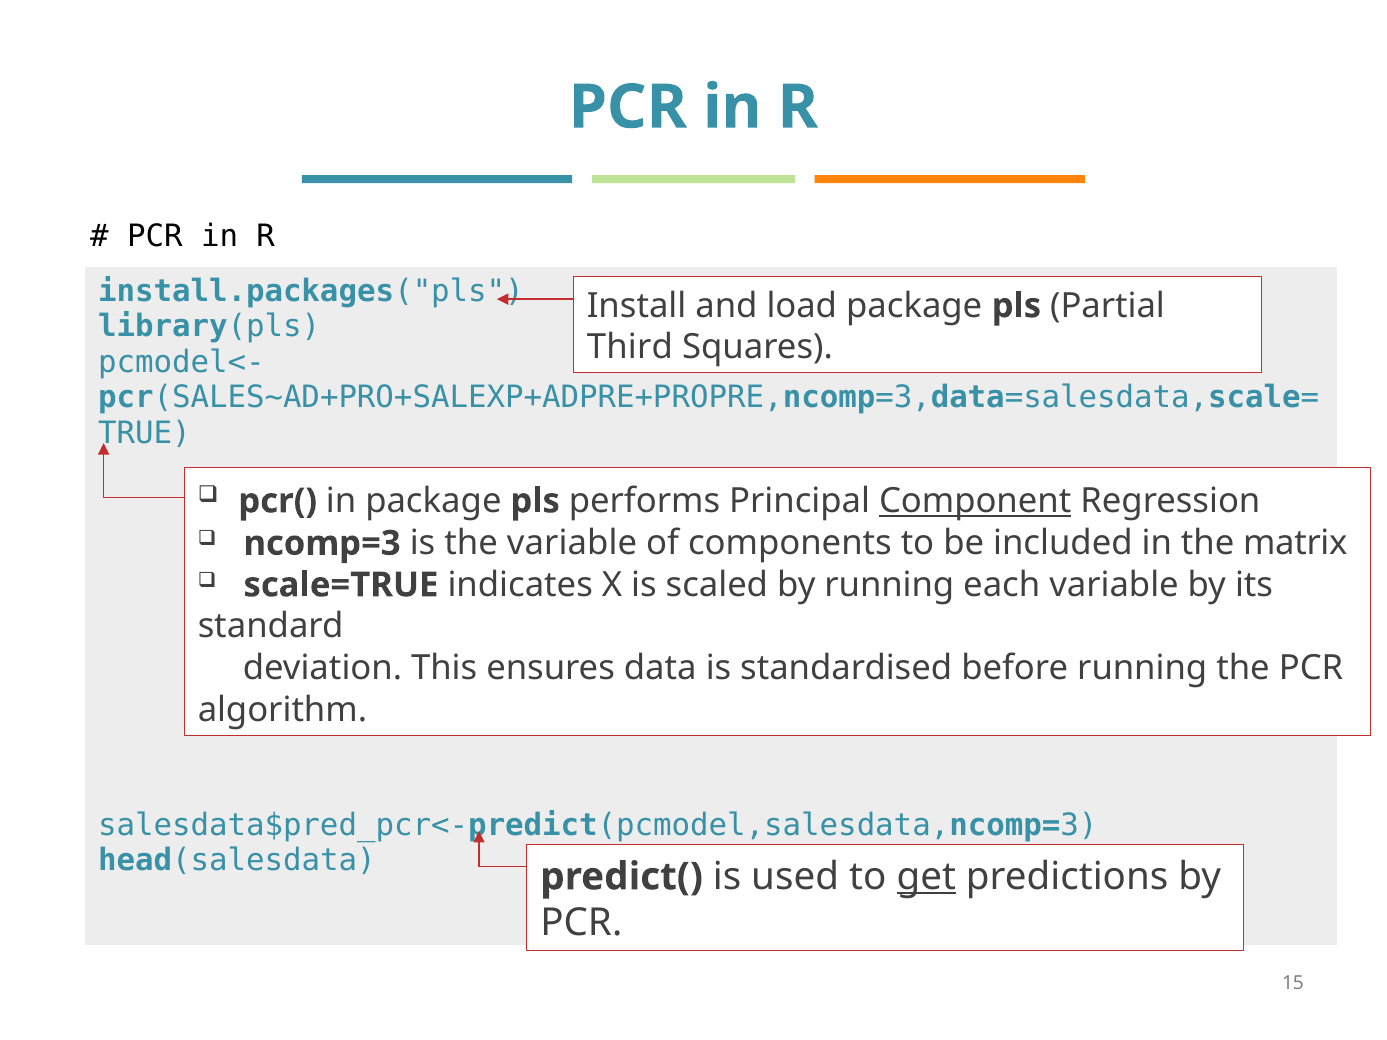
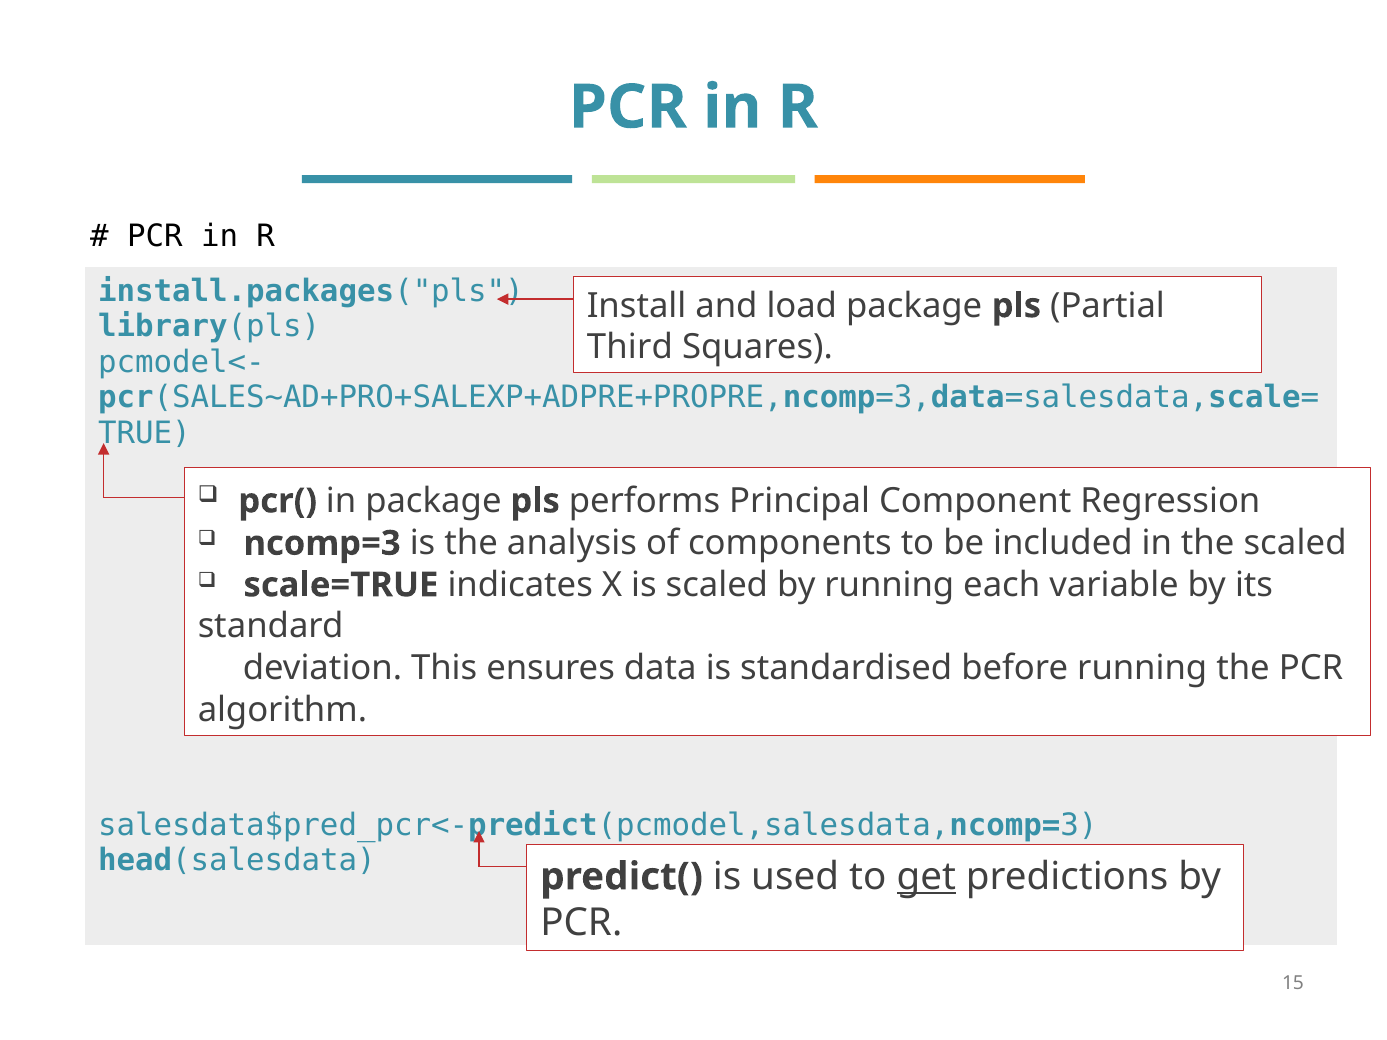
Component underline: present -> none
the variable: variable -> analysis
the matrix: matrix -> scaled
